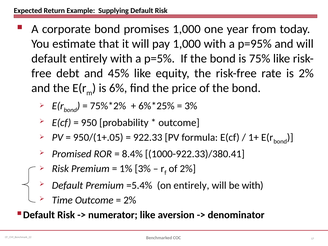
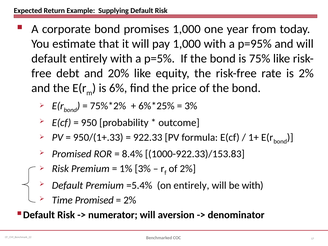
45%: 45% -> 20%
950/(1+.05: 950/(1+.05 -> 950/(1+.33
1000-922.33)/380.41: 1000-922.33)/380.41 -> 1000-922.33)/153.83
Time Outcome: Outcome -> Promised
numerator like: like -> will
